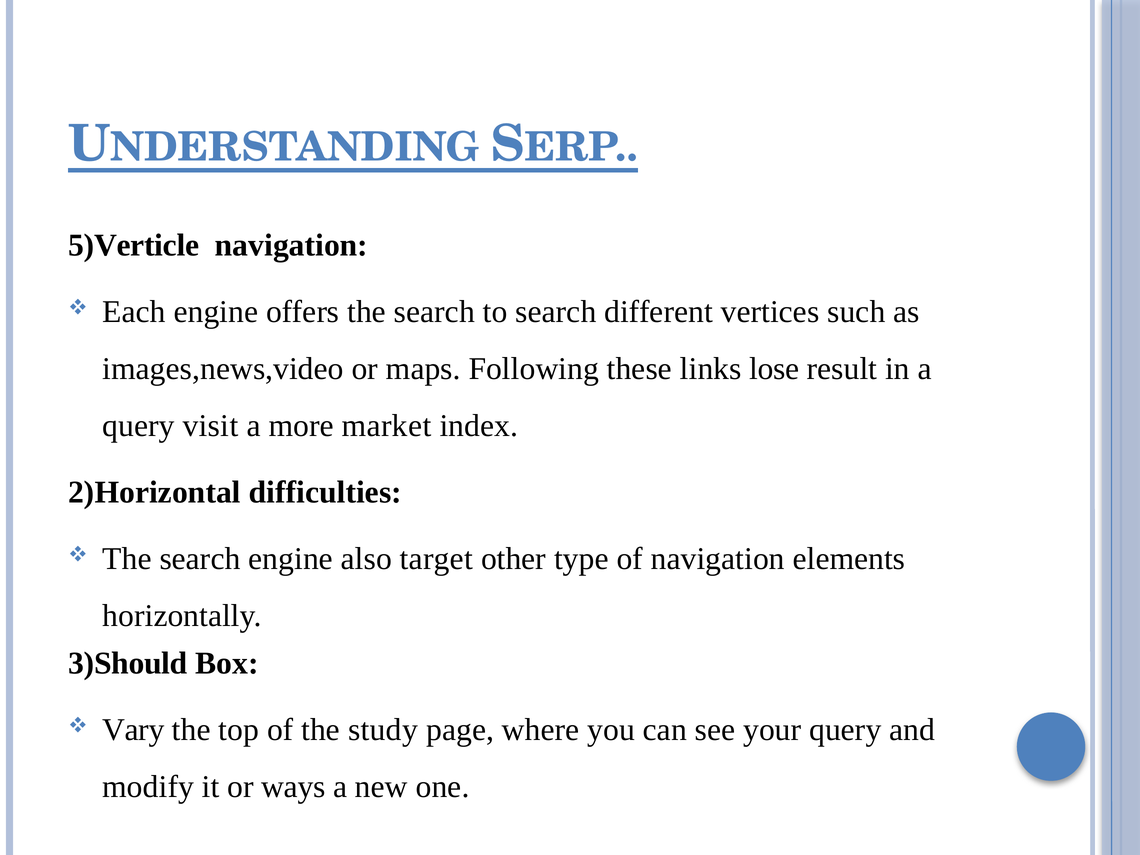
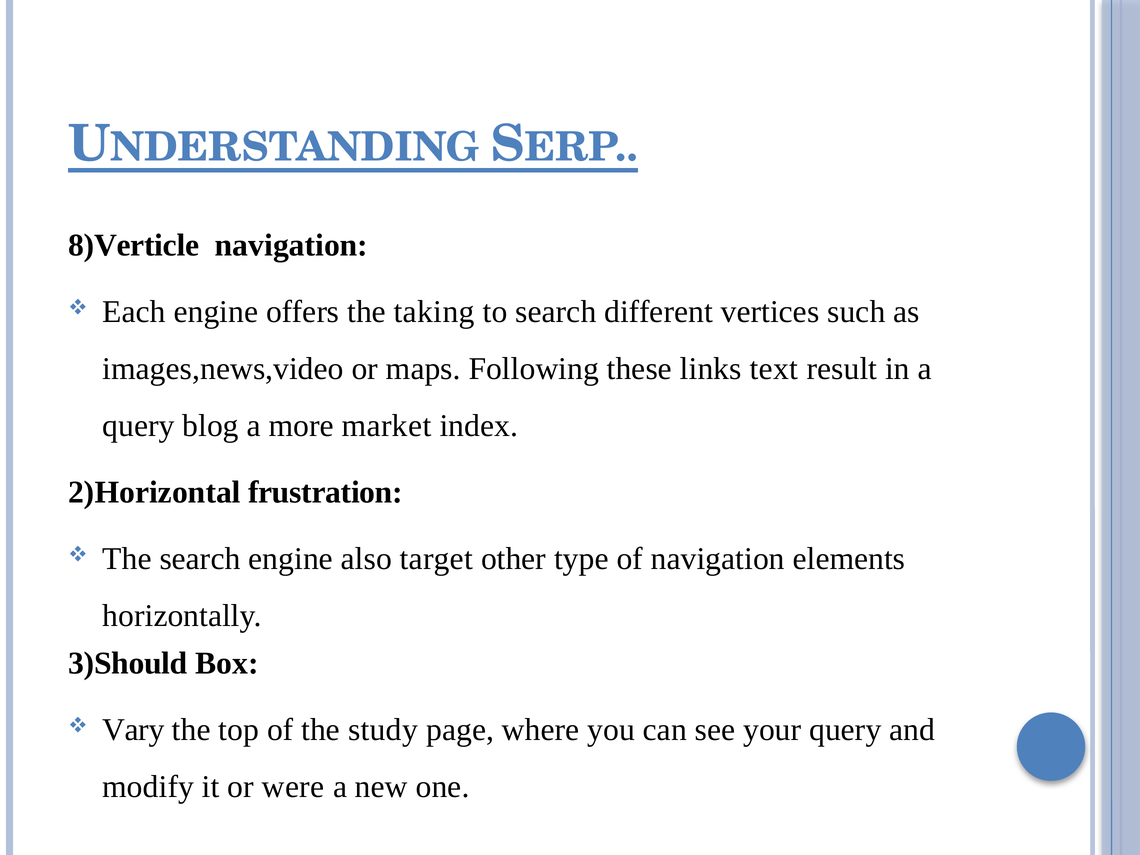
5)Verticle: 5)Verticle -> 8)Verticle
offers the search: search -> taking
lose: lose -> text
visit: visit -> blog
difficulties: difficulties -> frustration
ways: ways -> were
